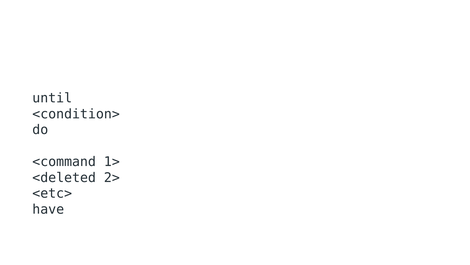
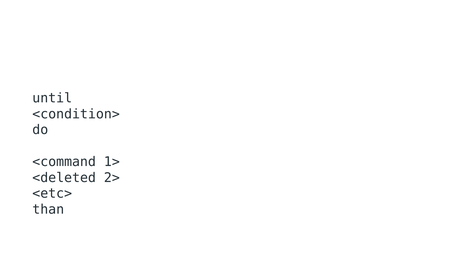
have: have -> than
